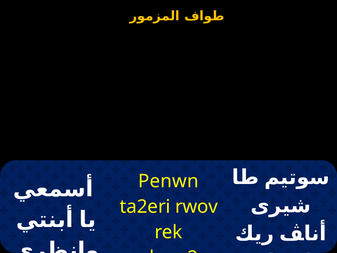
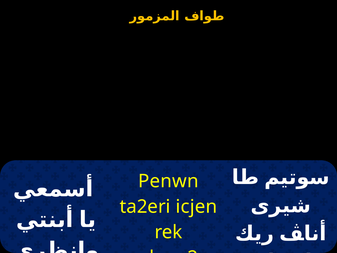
rwov: rwov -> icjen
